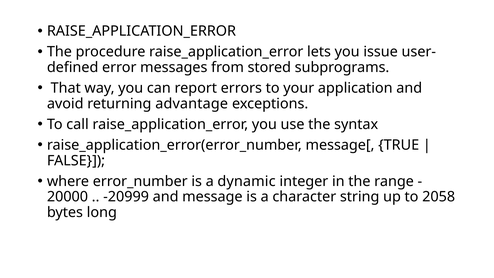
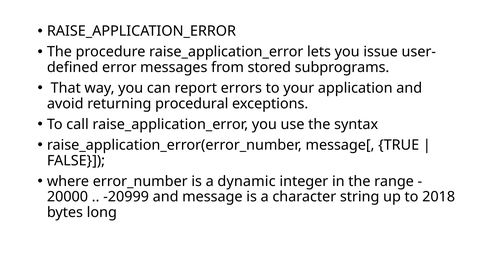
advantage: advantage -> procedural
2058: 2058 -> 2018
